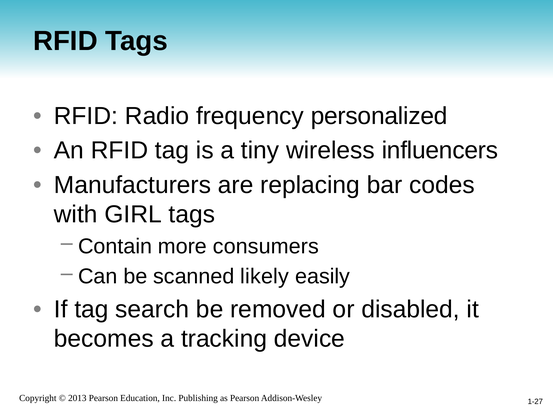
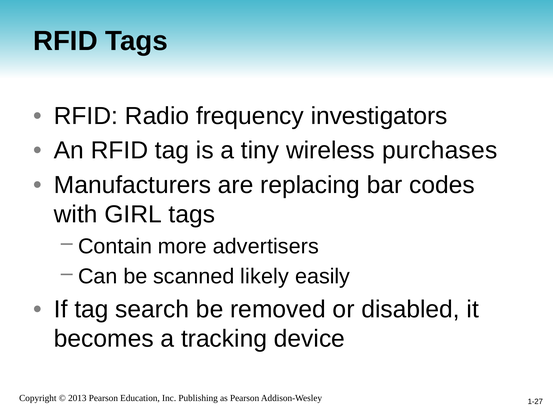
personalized: personalized -> investigators
influencers: influencers -> purchases
consumers: consumers -> advertisers
